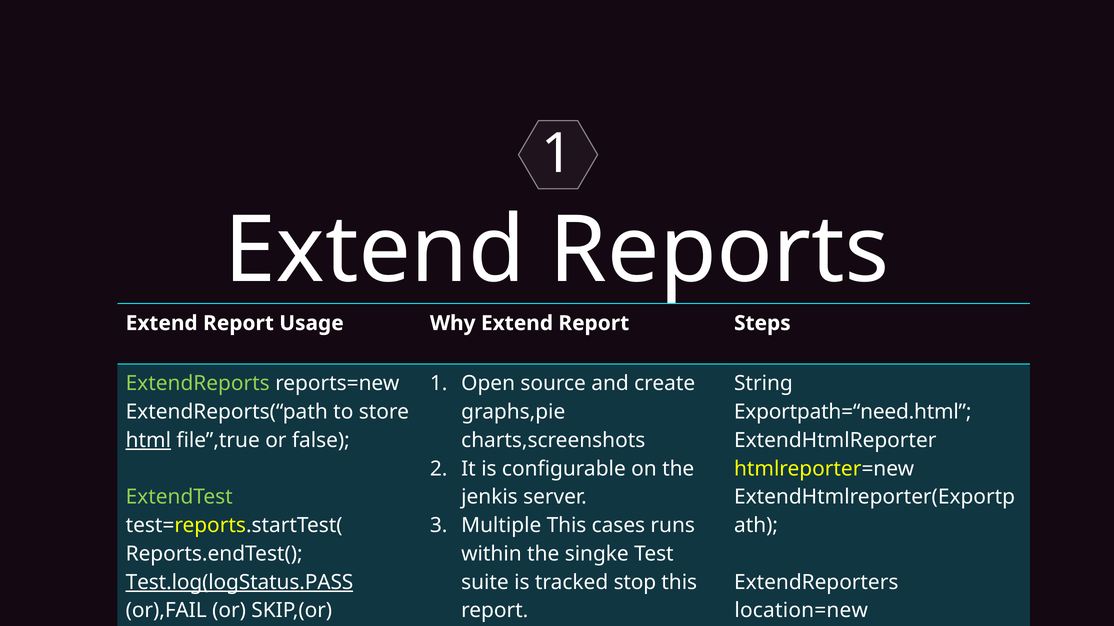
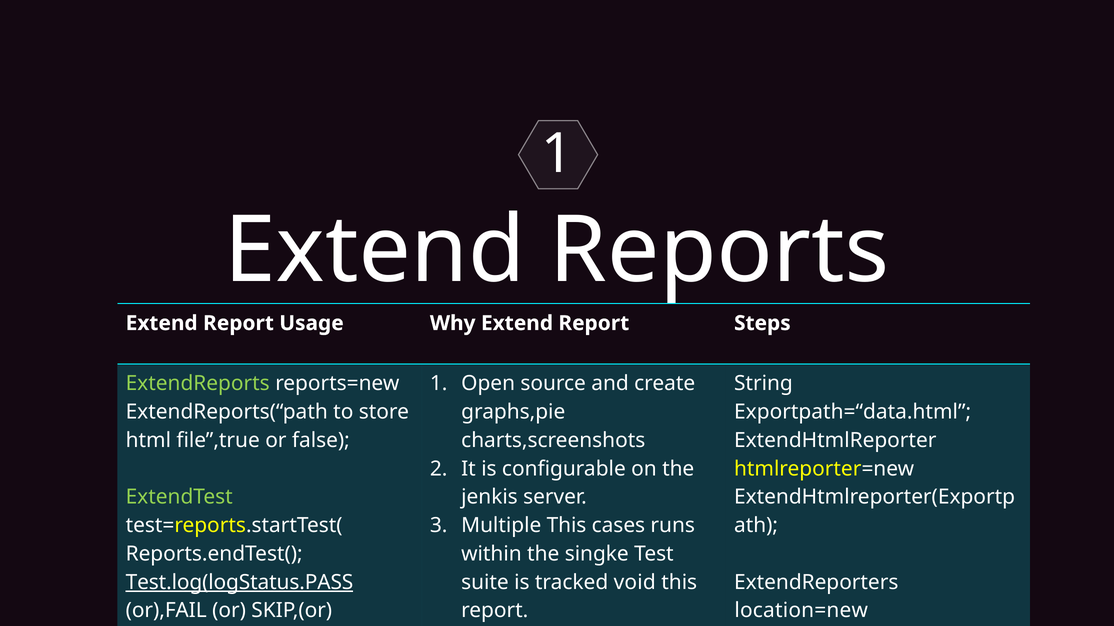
Exportpath=“need.html: Exportpath=“need.html -> Exportpath=“data.html
html underline: present -> none
stop: stop -> void
